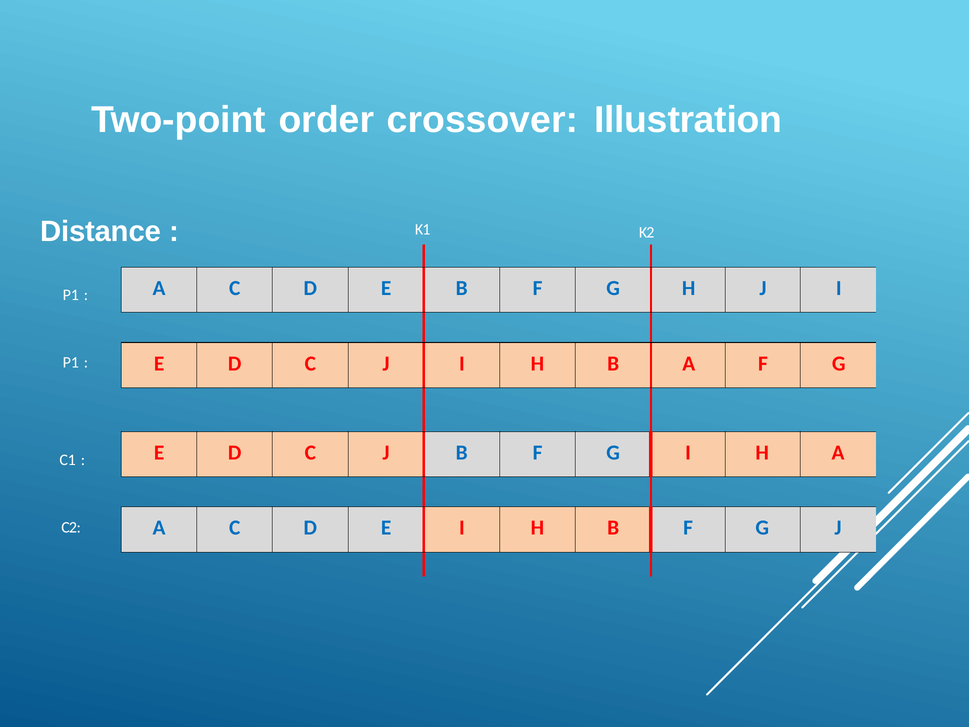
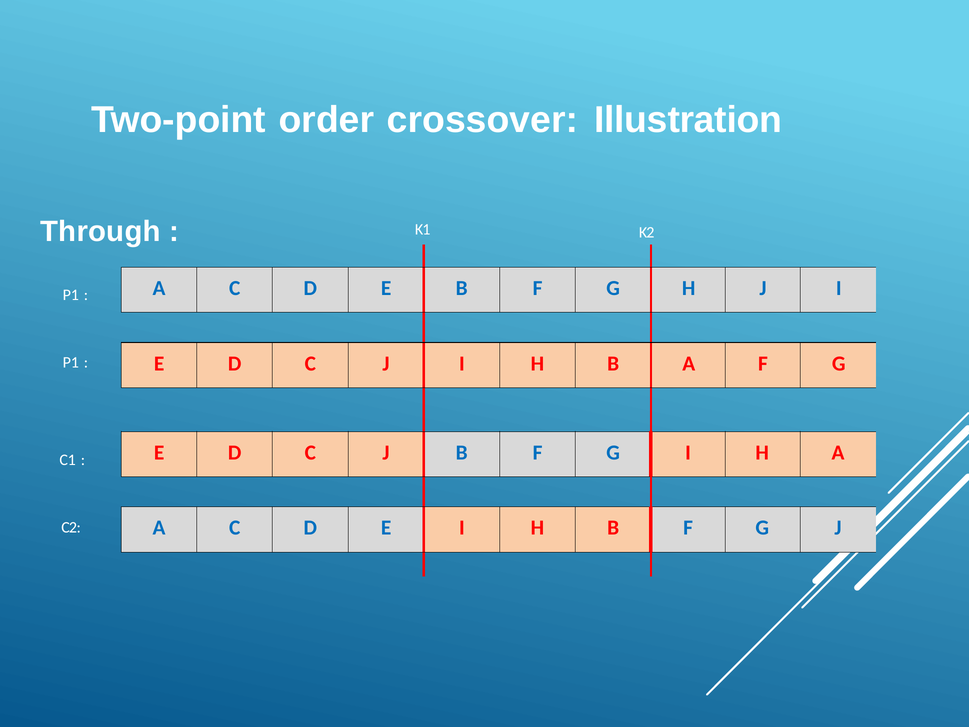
Distance: Distance -> Through
